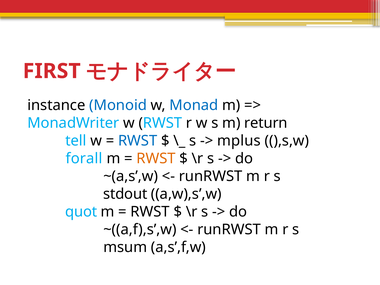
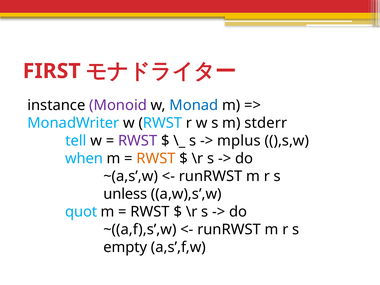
Monoid colour: blue -> purple
return: return -> stderr
RWST at (138, 141) colour: blue -> purple
forall: forall -> when
stdout: stdout -> unless
msum: msum -> empty
